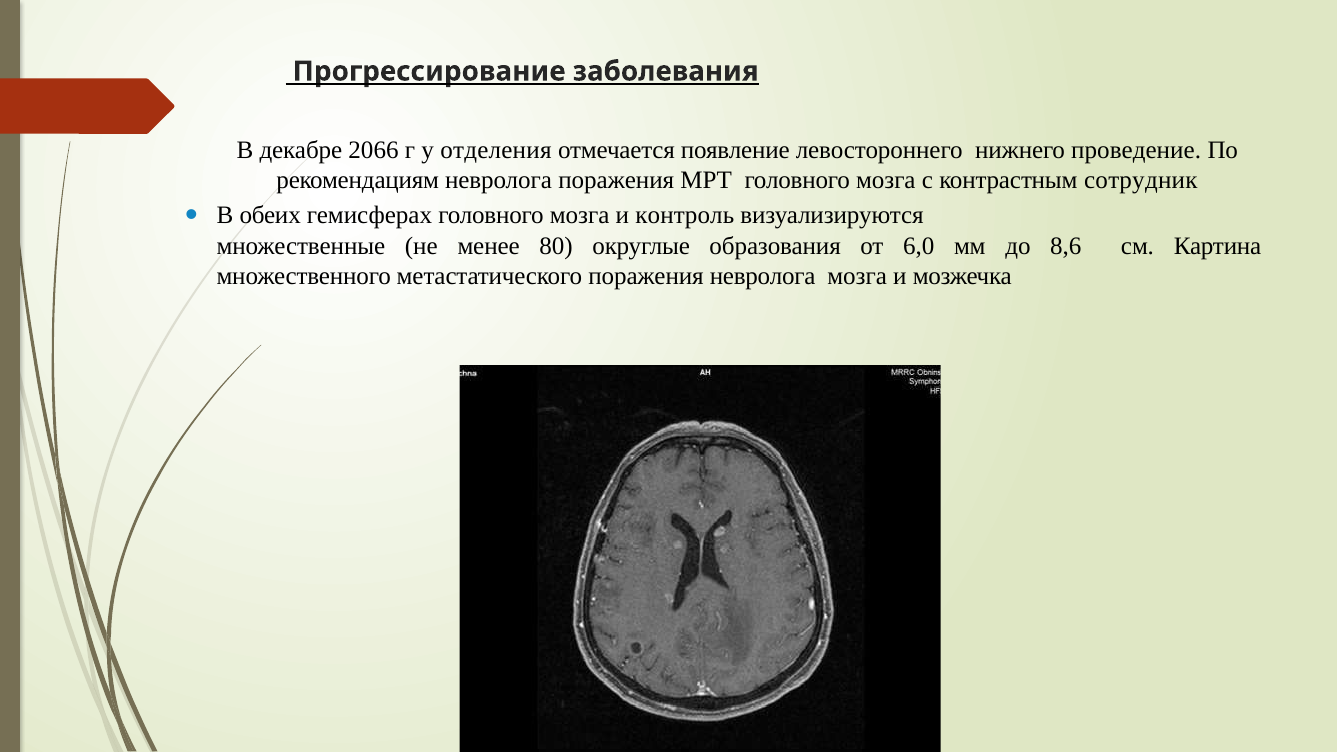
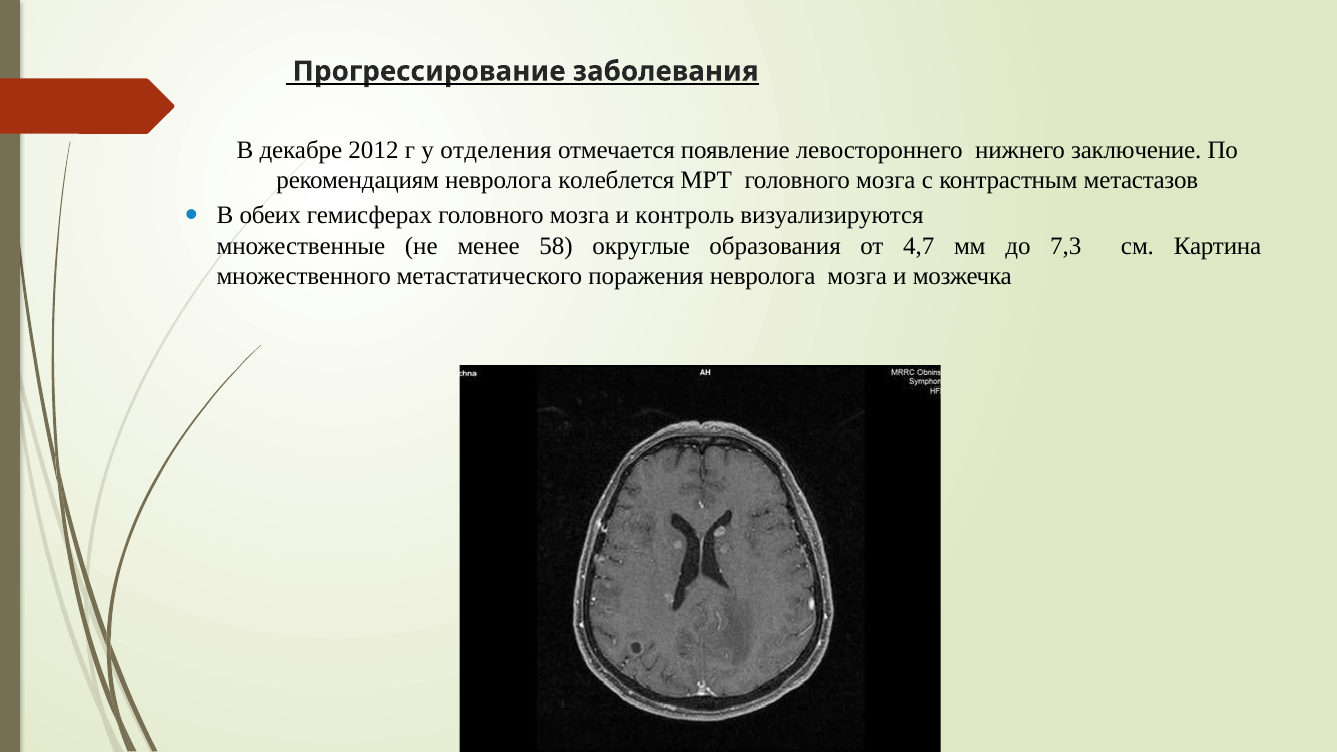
2066: 2066 -> 2012
проведение: проведение -> заключение
невролога поражения: поражения -> колеблется
сотрудник: сотрудник -> метастазов
80: 80 -> 58
6,0: 6,0 -> 4,7
8,6: 8,6 -> 7,3
